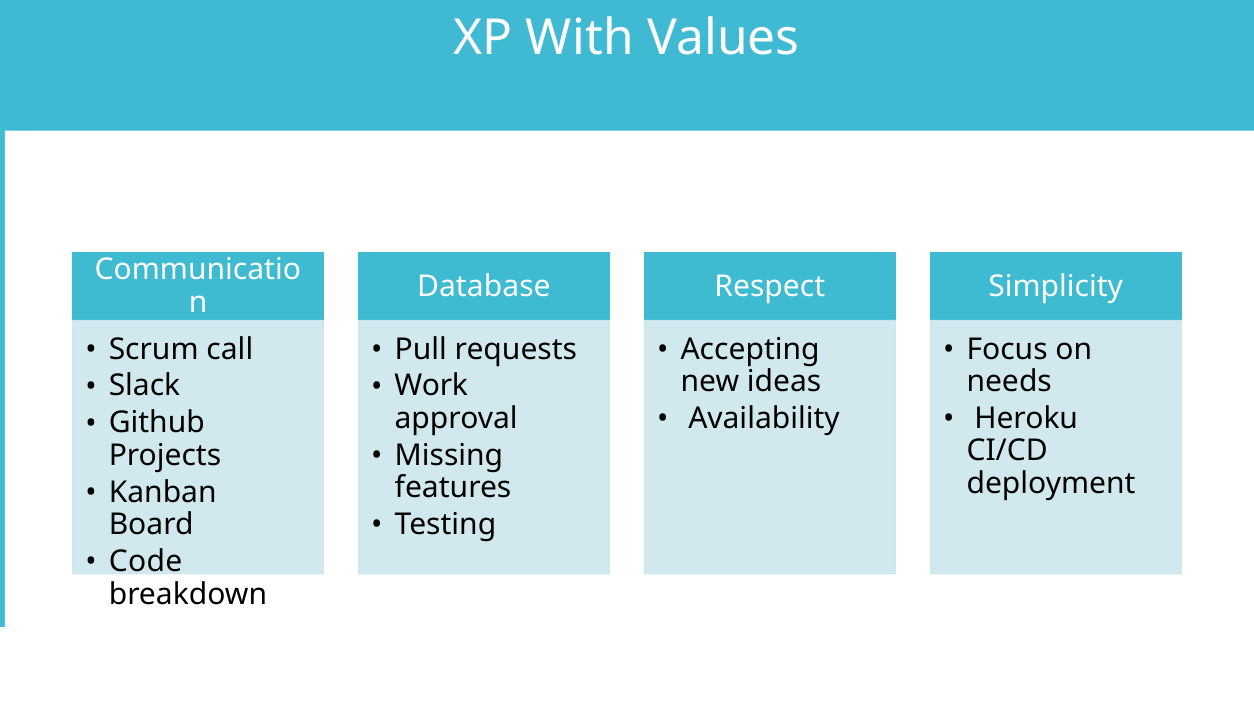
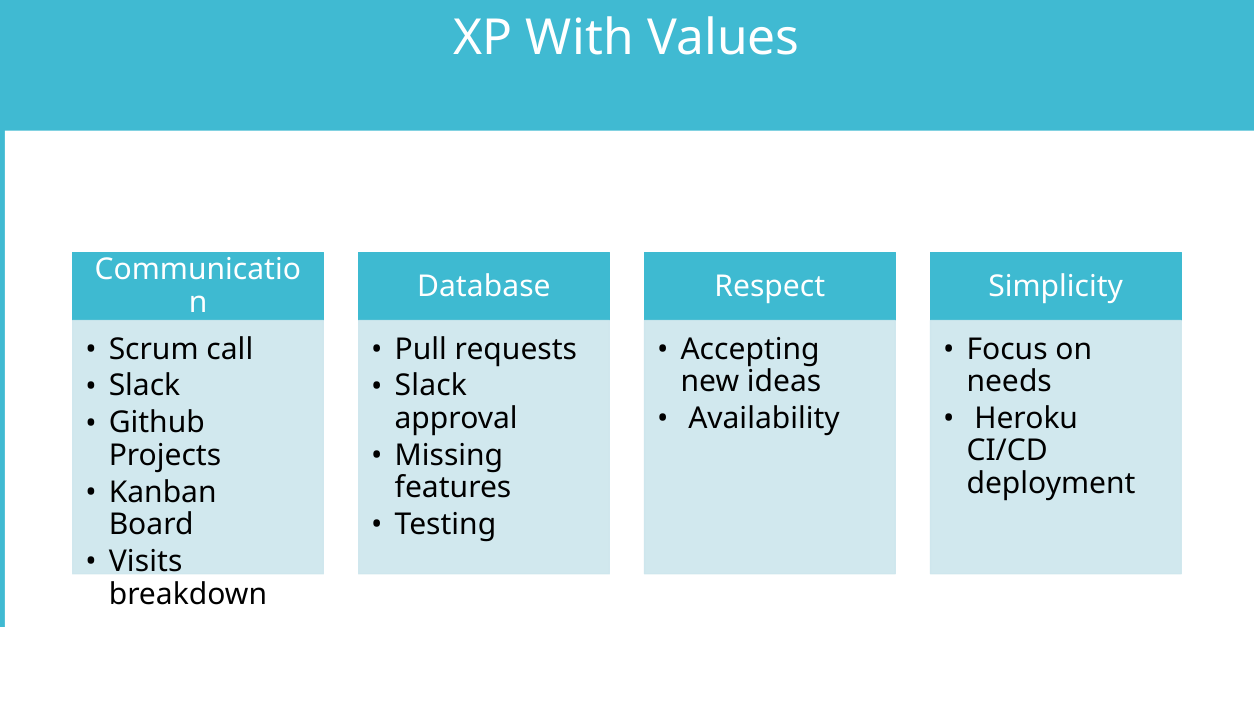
Work at (431, 386): Work -> Slack
Code: Code -> Visits
